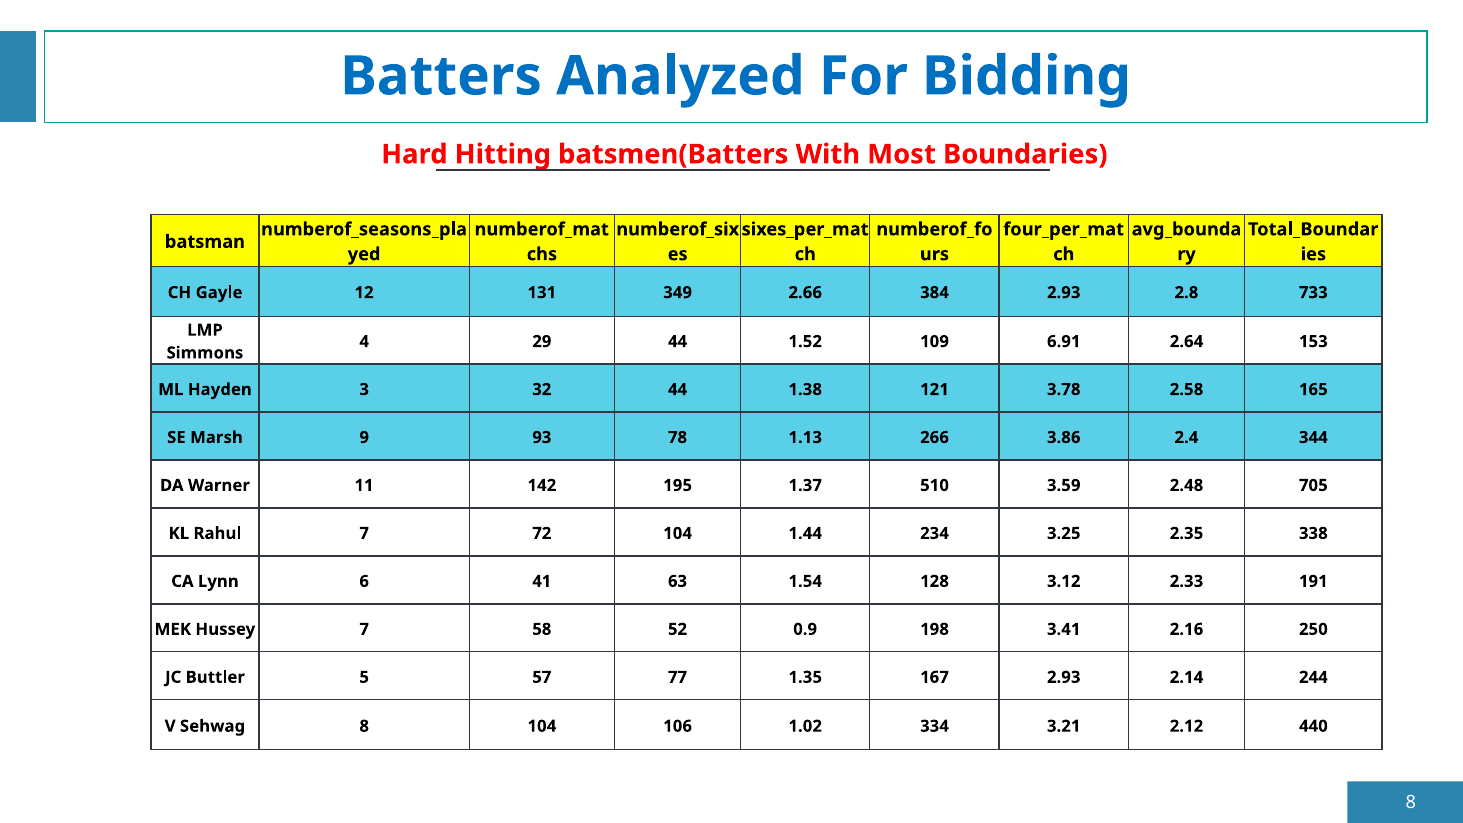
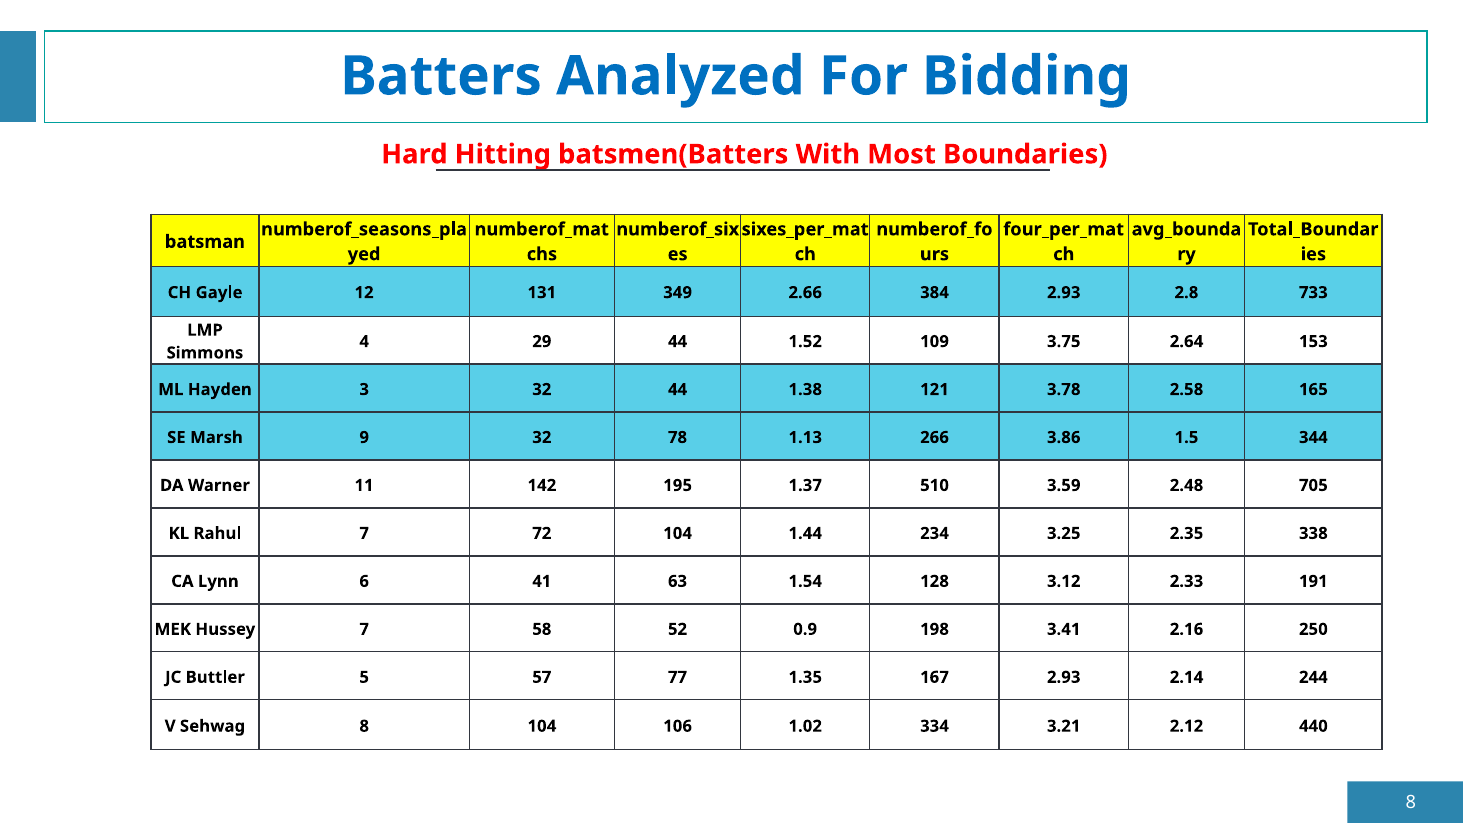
6.91: 6.91 -> 3.75
9 93: 93 -> 32
2.4: 2.4 -> 1.5
